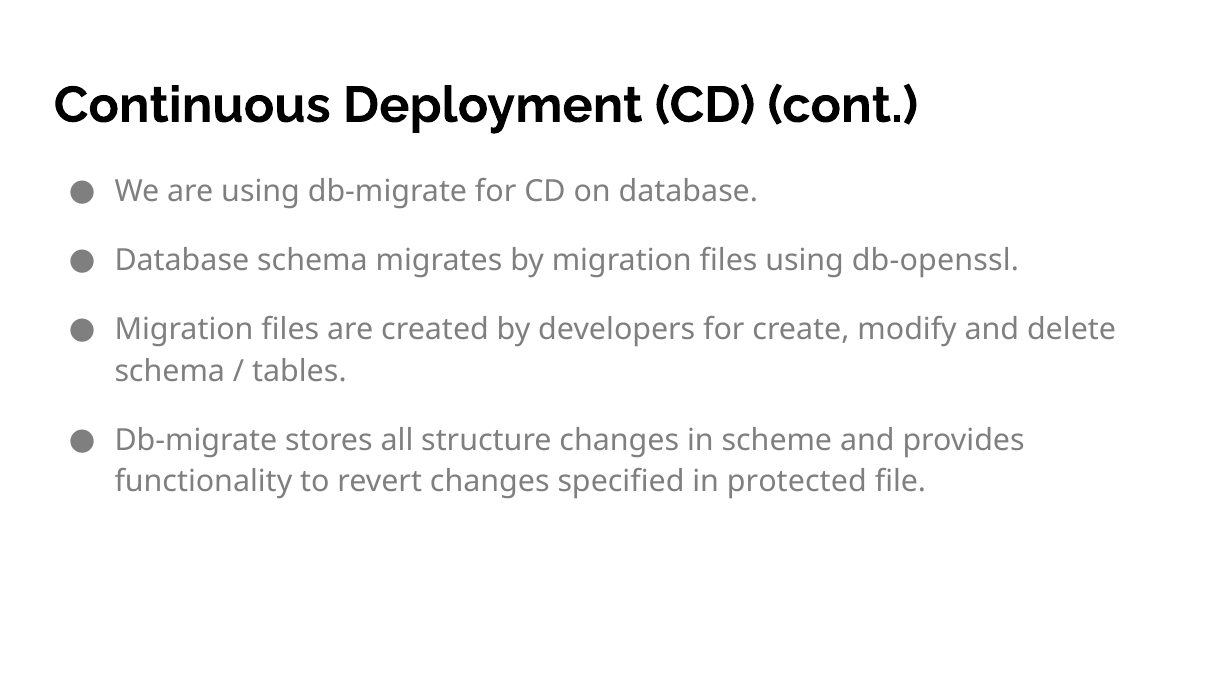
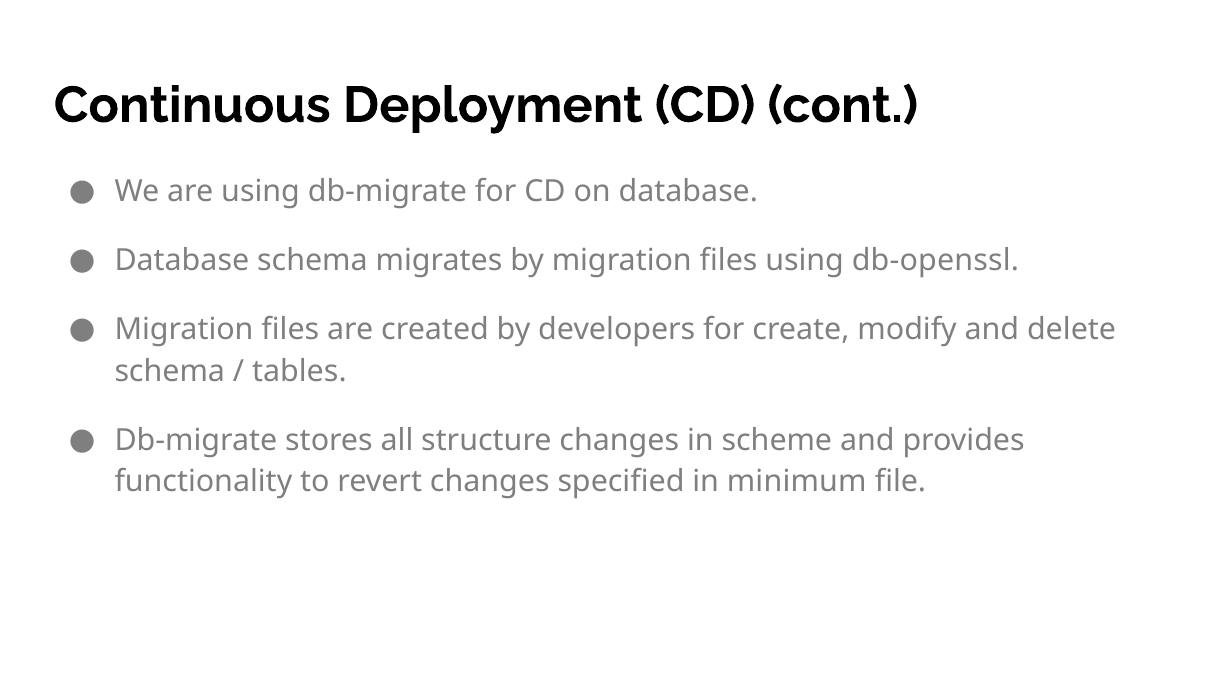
protected: protected -> minimum
